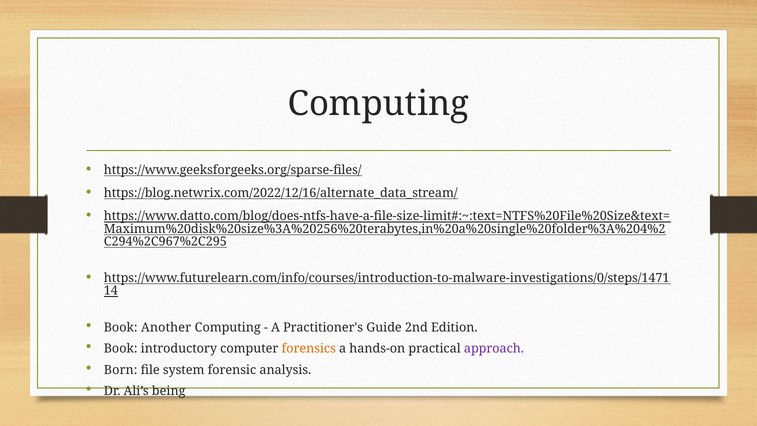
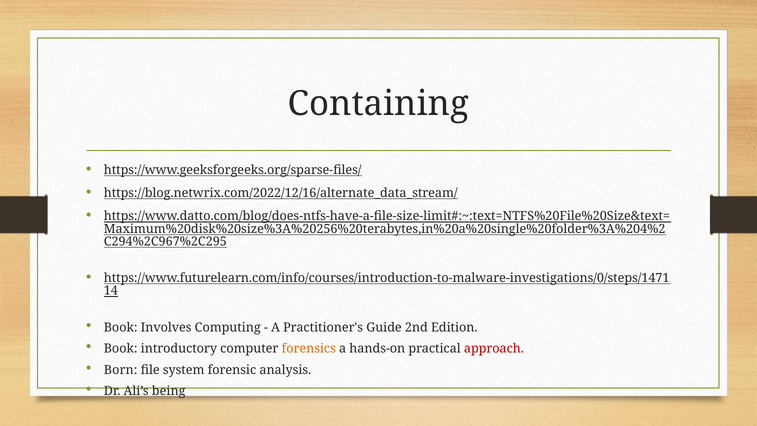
Computing at (378, 104): Computing -> Containing
Another: Another -> Involves
approach colour: purple -> red
